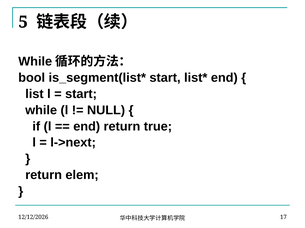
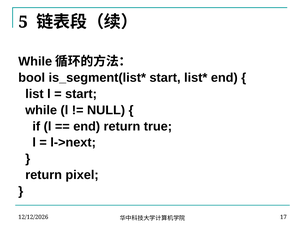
elem: elem -> pixel
